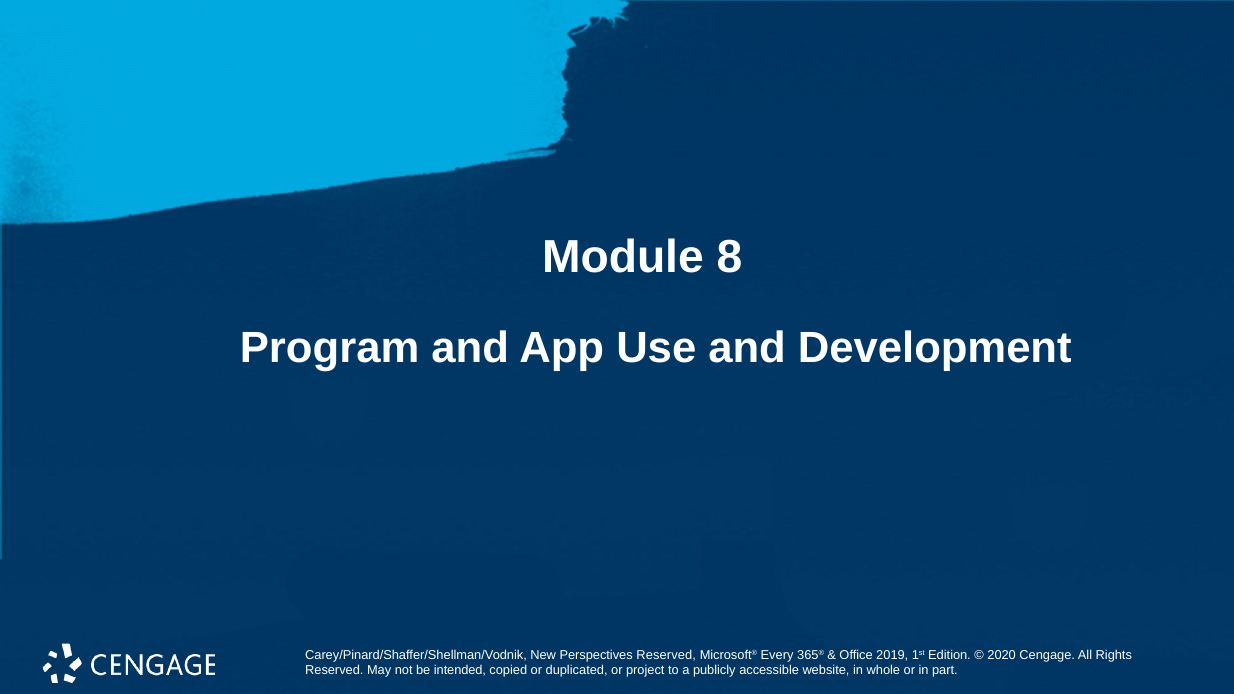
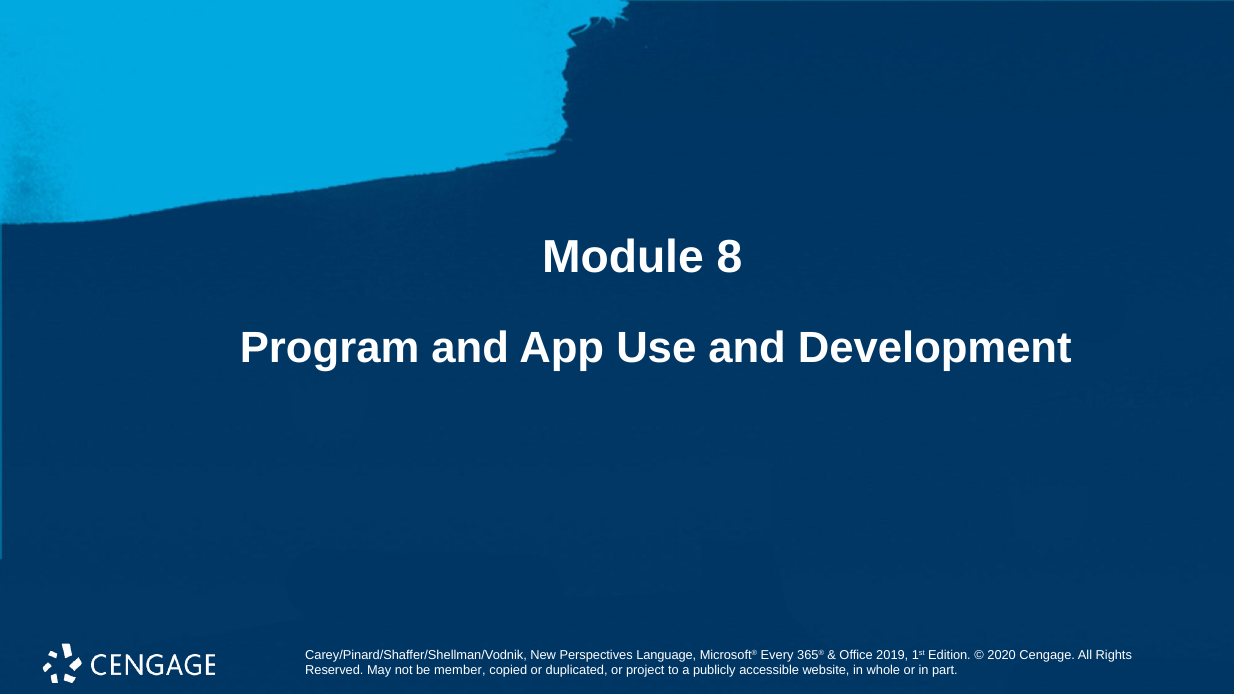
Perspectives Reserved: Reserved -> Language
intended: intended -> member
